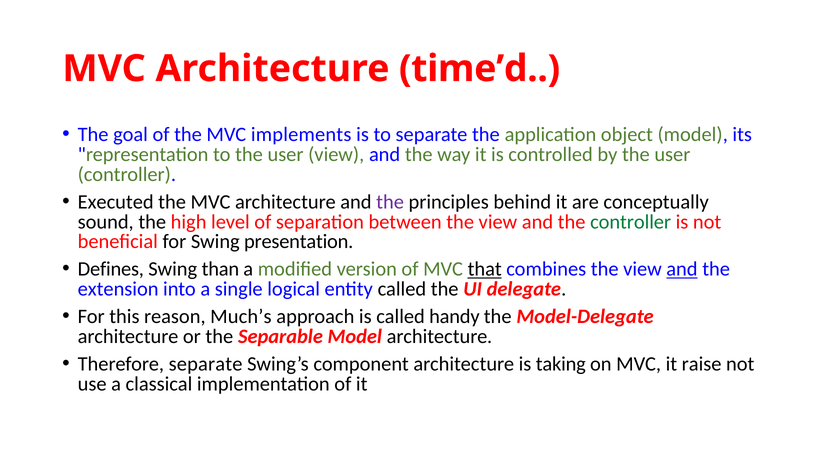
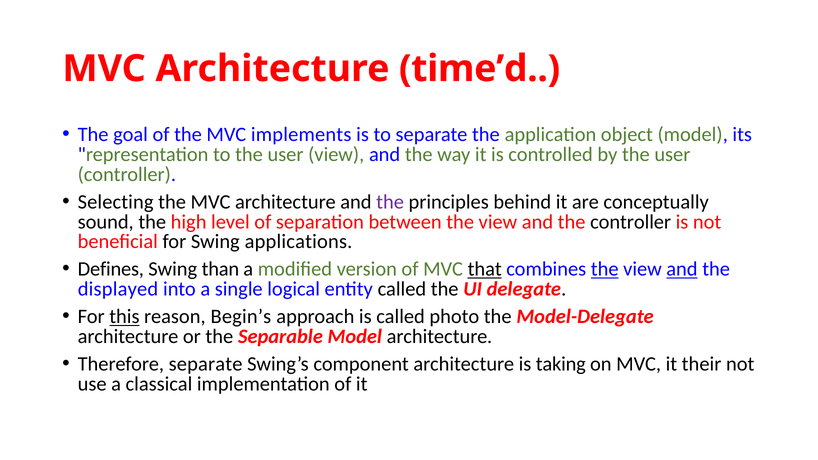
Executed: Executed -> Selecting
controller at (631, 222) colour: green -> black
presentation: presentation -> applications
the at (605, 269) underline: none -> present
extension: extension -> displayed
this underline: none -> present
Much’s: Much’s -> Begin’s
handy: handy -> photo
raise: raise -> their
